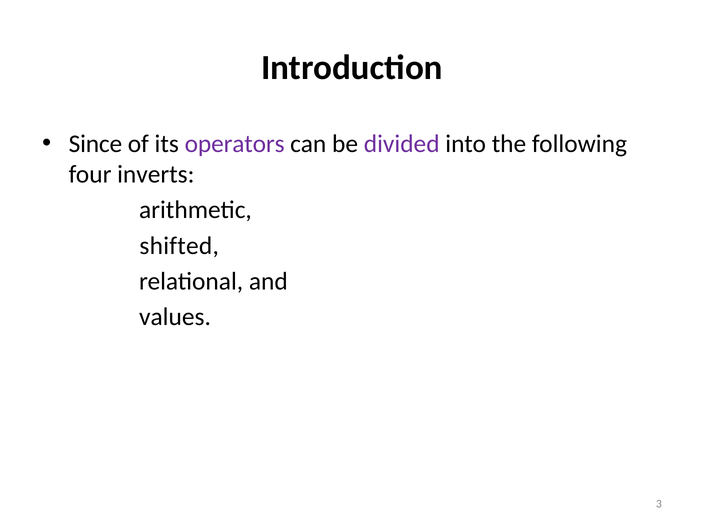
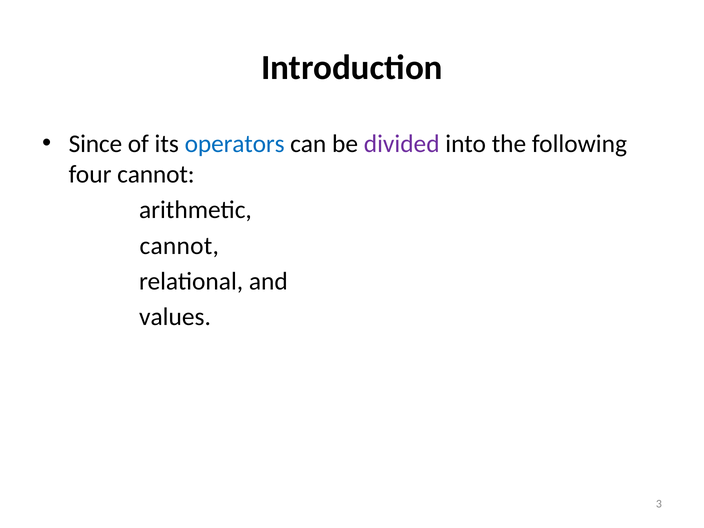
operators colour: purple -> blue
four inverts: inverts -> cannot
shifted at (179, 246): shifted -> cannot
